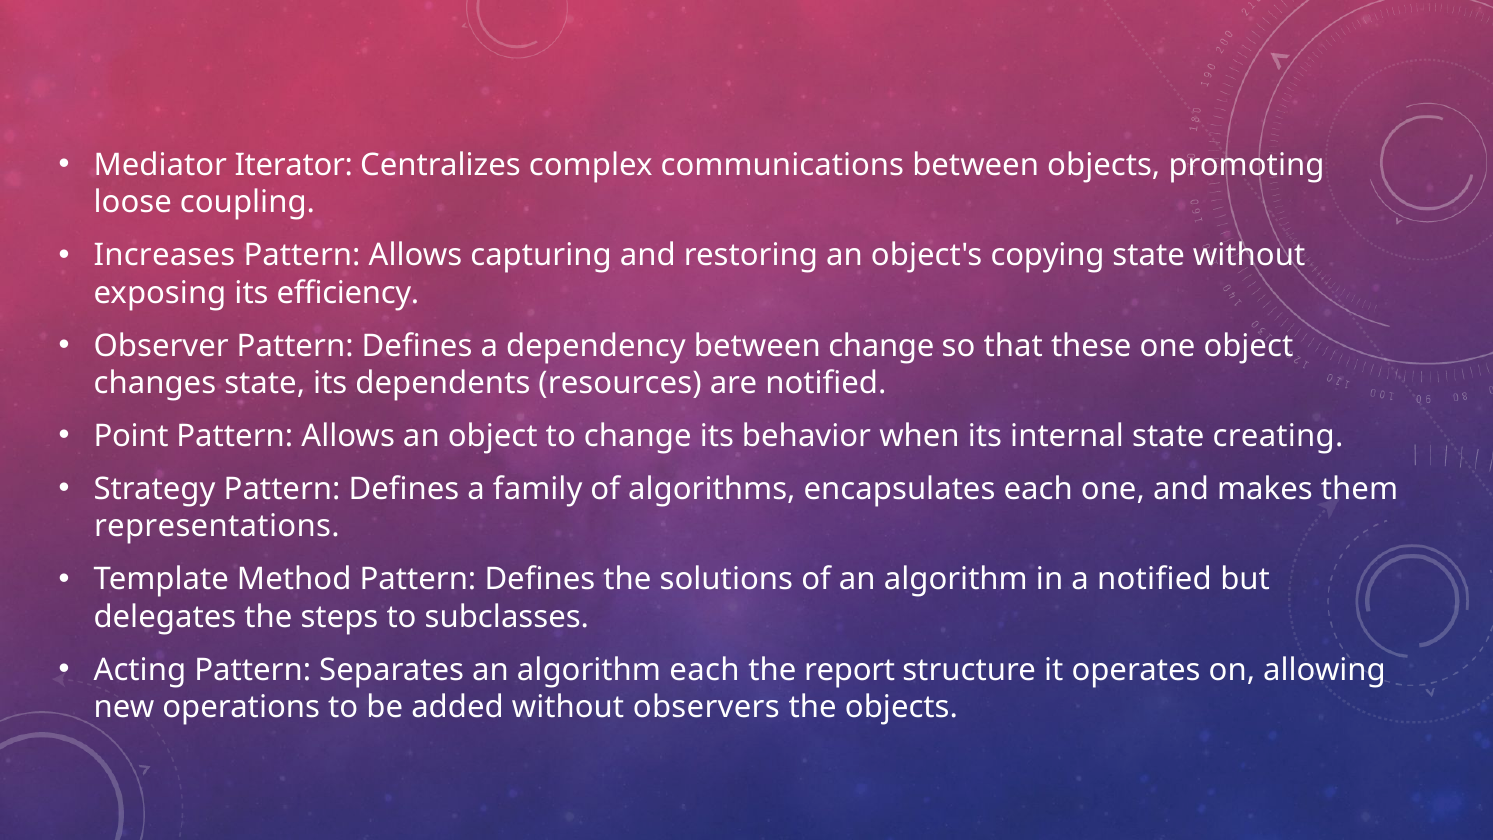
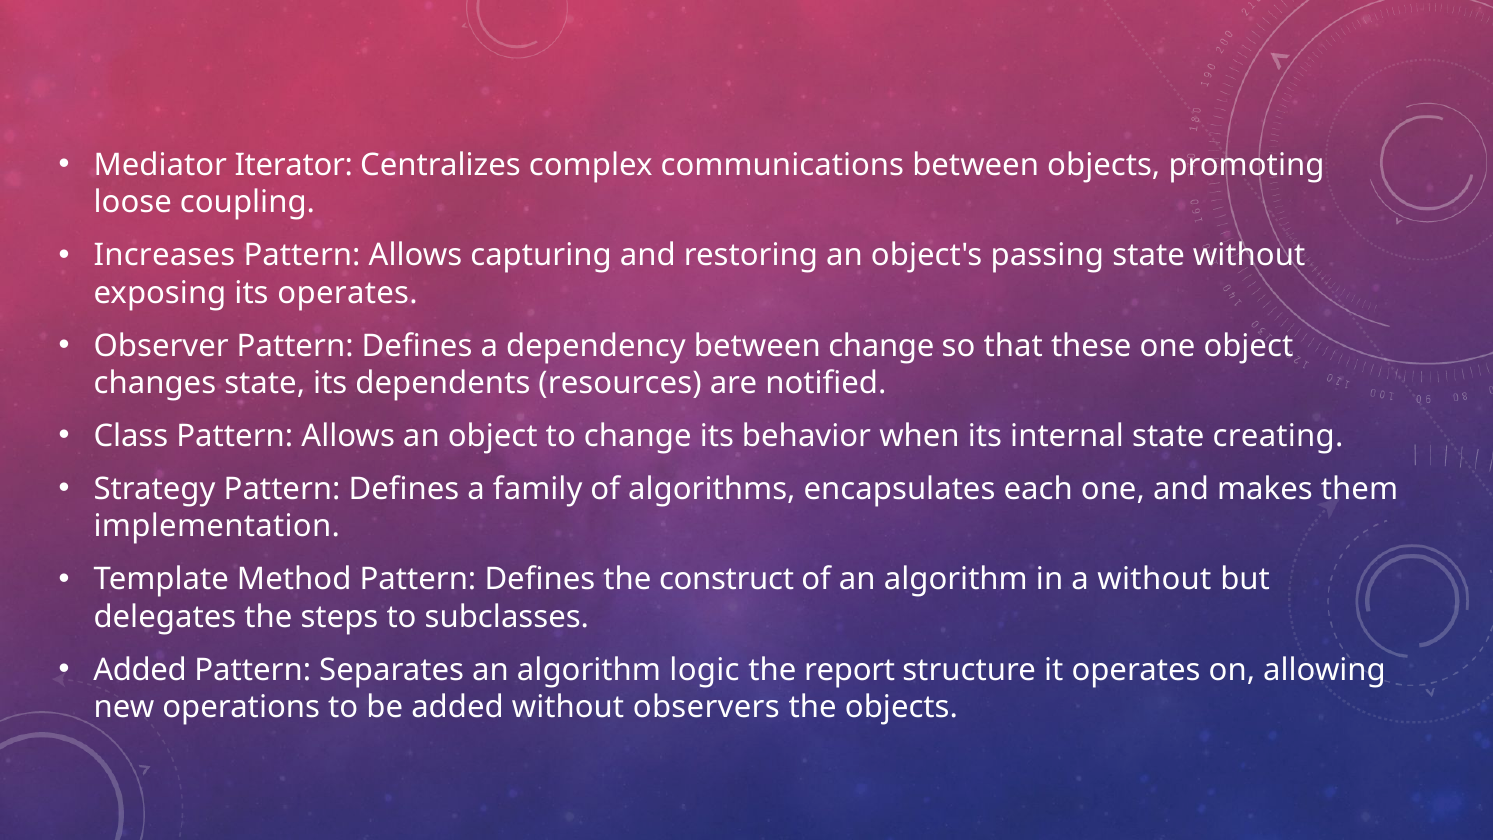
copying: copying -> passing
its efficiency: efficiency -> operates
Point: Point -> Class
representations: representations -> implementation
solutions: solutions -> construct
a notified: notified -> without
Acting at (140, 670): Acting -> Added
algorithm each: each -> logic
